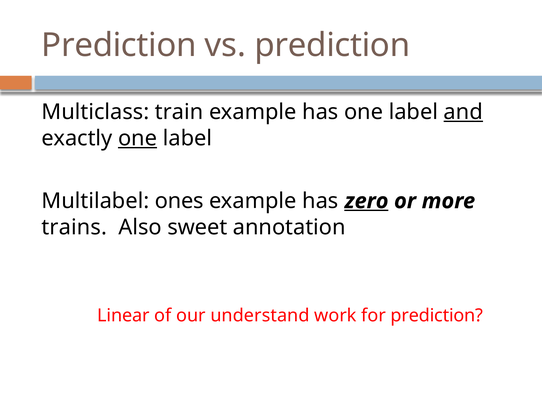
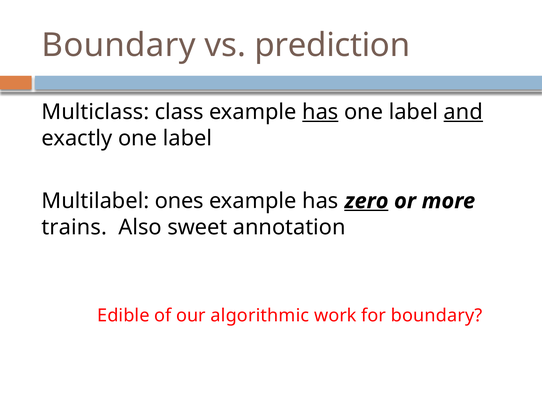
Prediction at (119, 45): Prediction -> Boundary
train: train -> class
has at (320, 112) underline: none -> present
one at (138, 138) underline: present -> none
Linear: Linear -> Edible
understand: understand -> algorithmic
for prediction: prediction -> boundary
